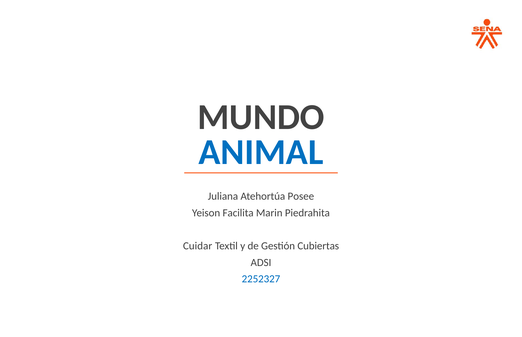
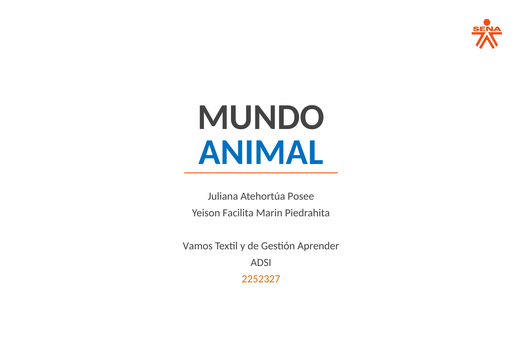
Cuidar: Cuidar -> Vamos
Cubiertas: Cubiertas -> Aprender
2252327 colour: blue -> orange
